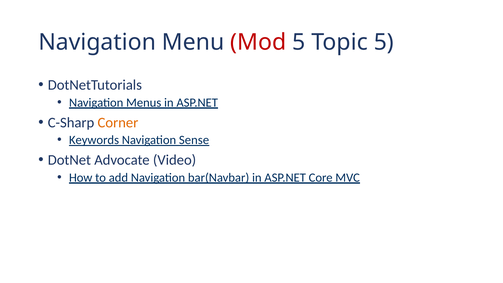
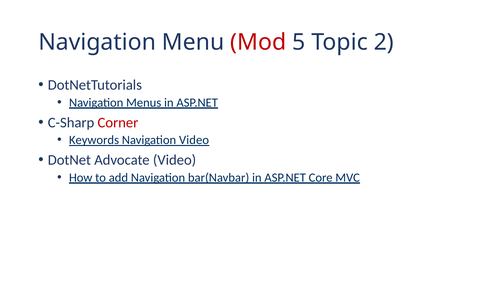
Topic 5: 5 -> 2
Corner colour: orange -> red
Navigation Sense: Sense -> Video
